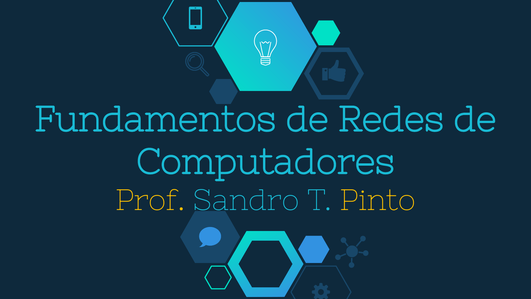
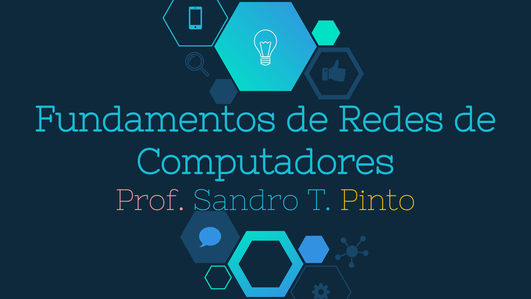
Prof colour: yellow -> pink
